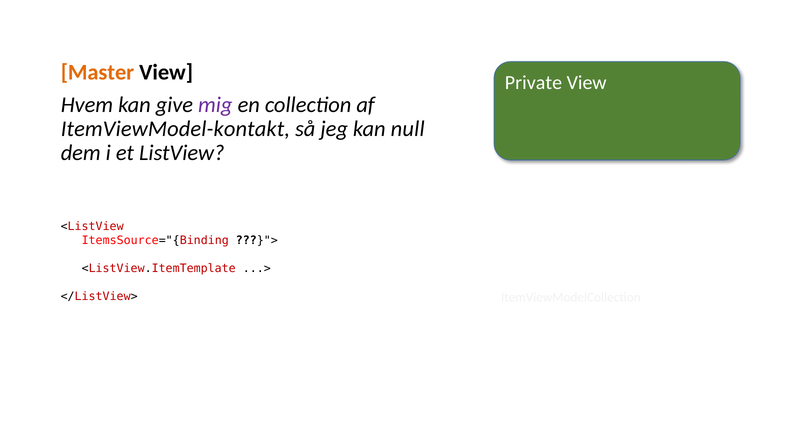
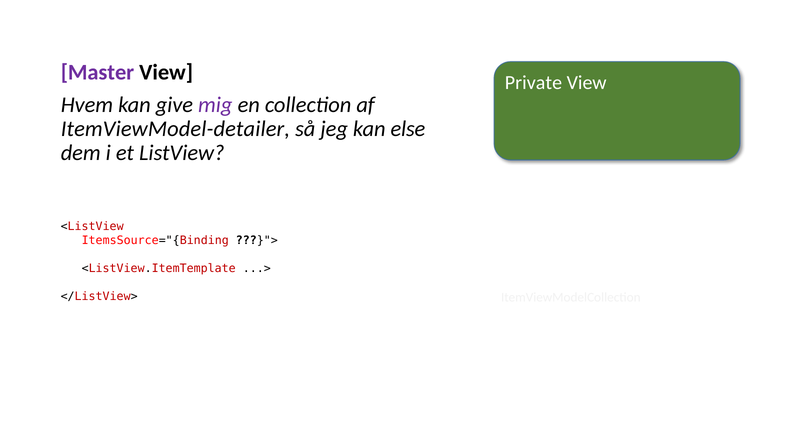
Master colour: orange -> purple
ItemViewModel-kontakt: ItemViewModel-kontakt -> ItemViewModel-detailer
null: null -> else
